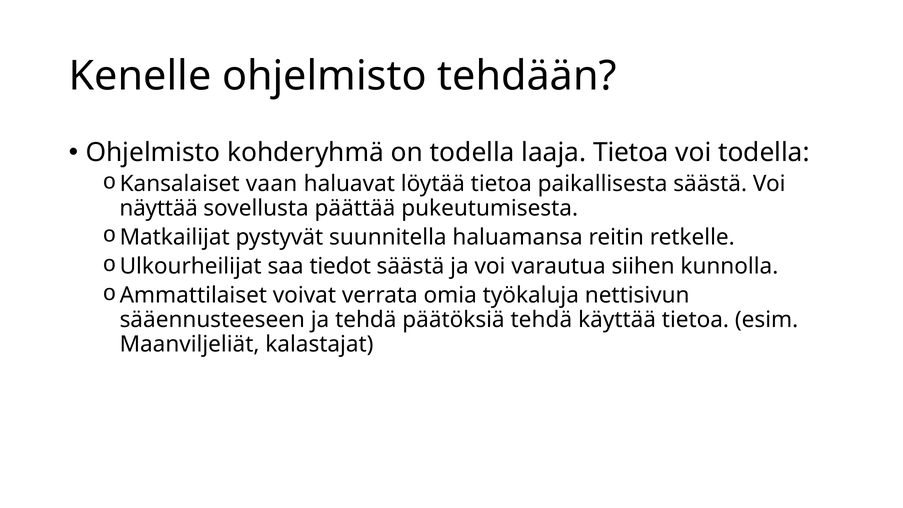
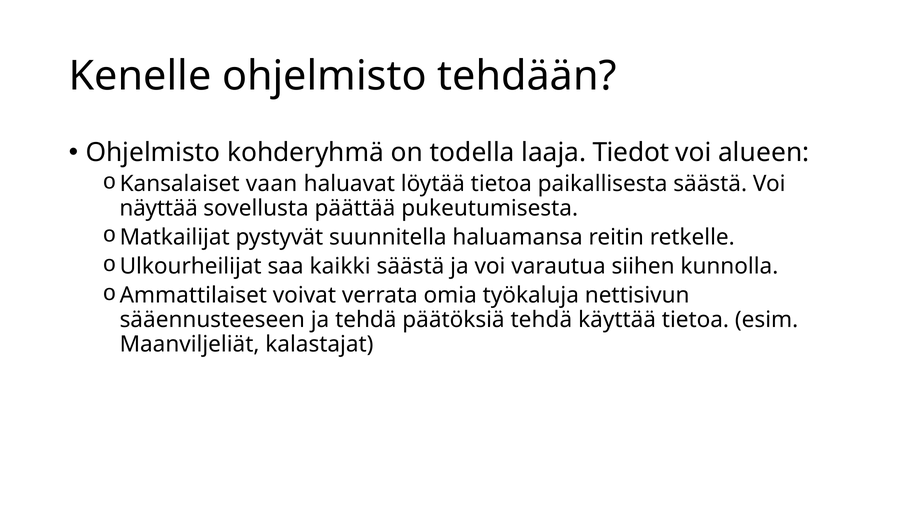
laaja Tietoa: Tietoa -> Tiedot
voi todella: todella -> alueen
tiedot: tiedot -> kaikki
